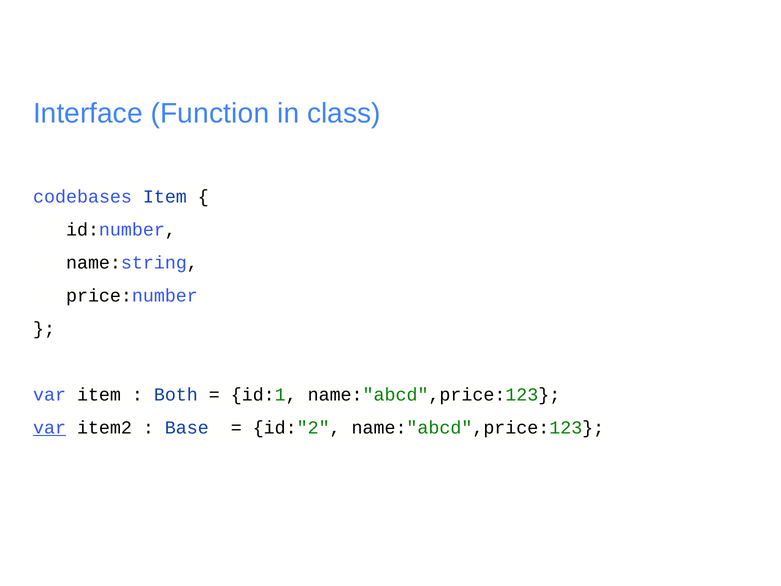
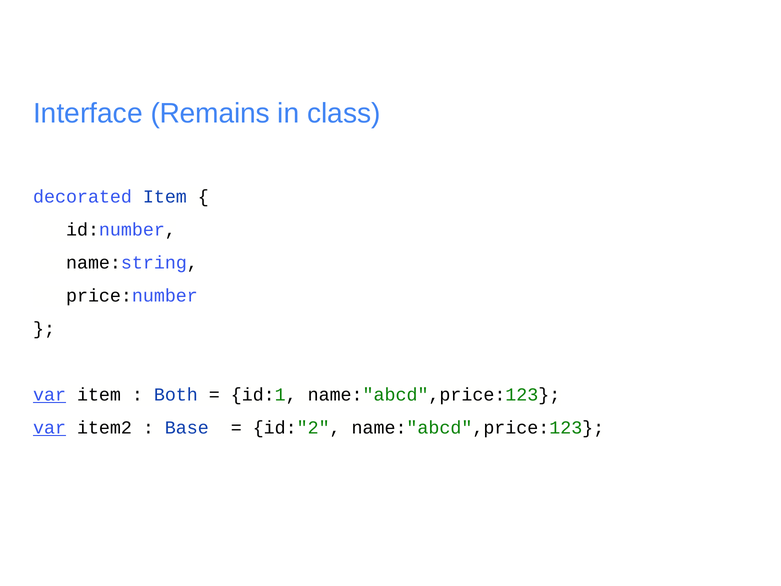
Function: Function -> Remains
codebases: codebases -> decorated
var at (50, 394) underline: none -> present
